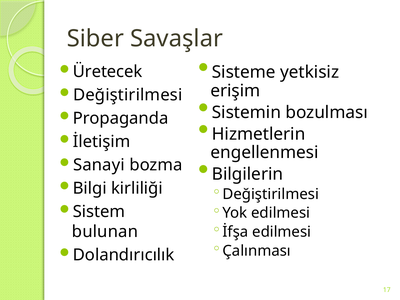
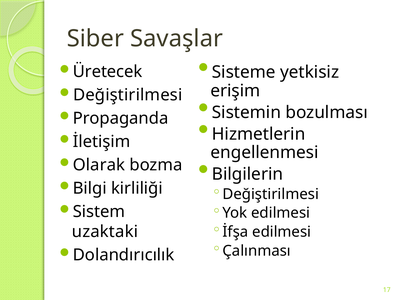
Sanayi: Sanayi -> Olarak
bulunan: bulunan -> uzaktaki
